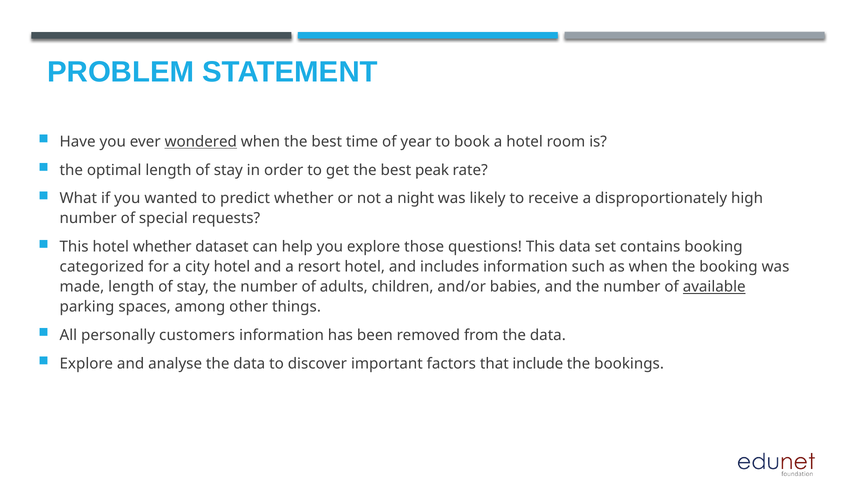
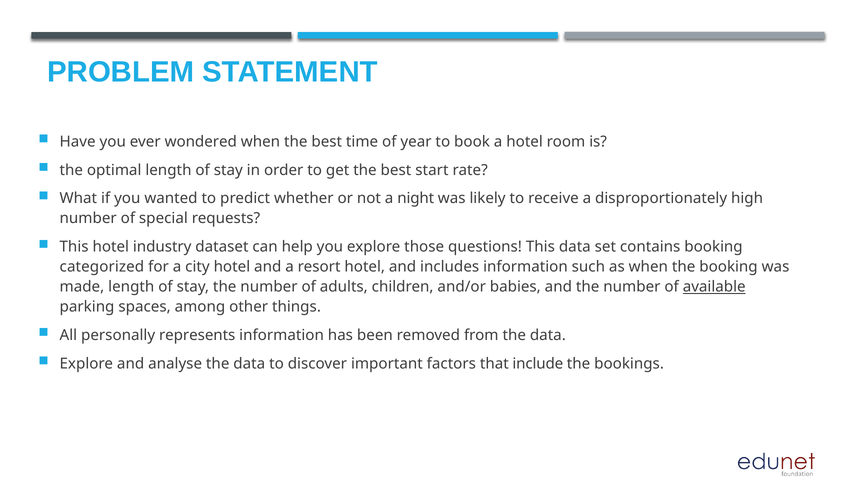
wondered underline: present -> none
peak: peak -> start
hotel whether: whether -> industry
customers: customers -> represents
